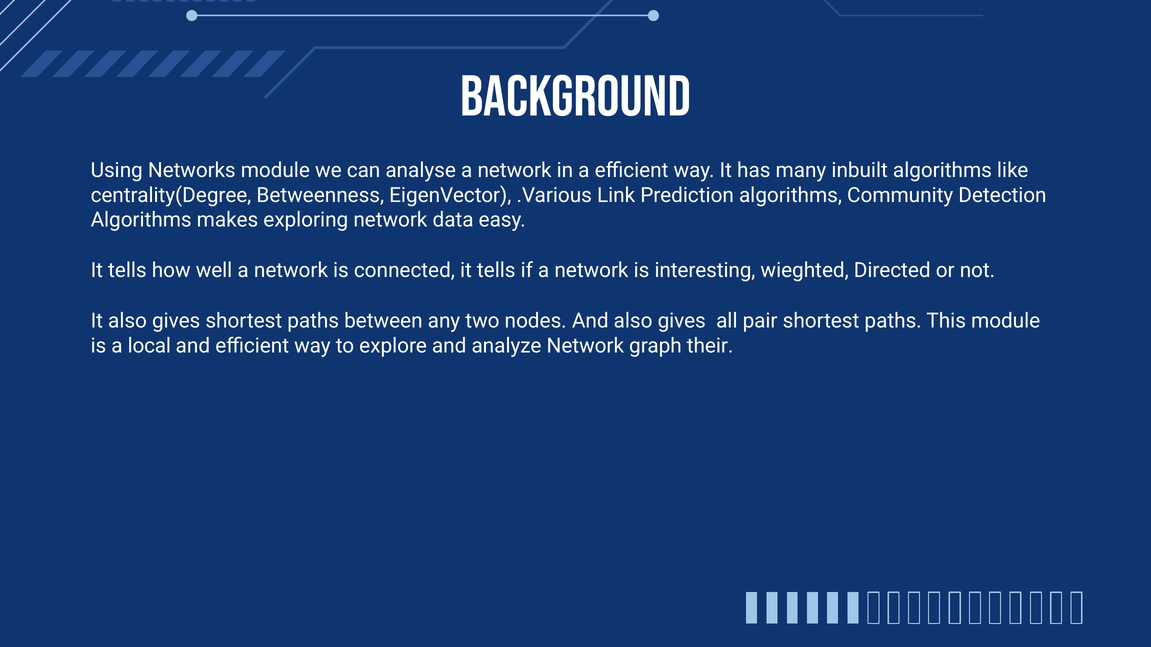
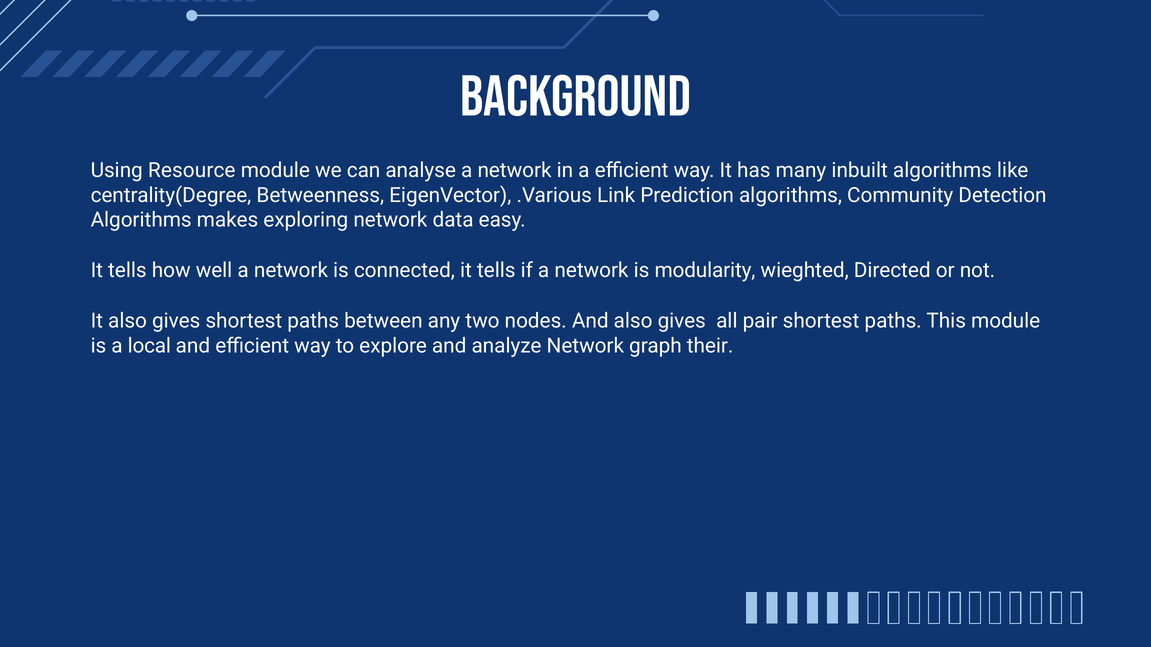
Networks: Networks -> Resource
interesting: interesting -> modularity
